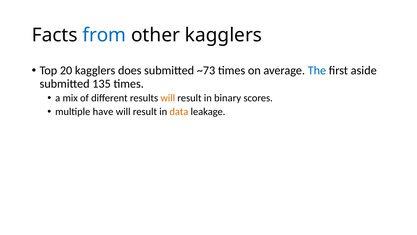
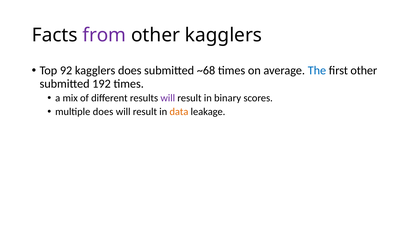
from colour: blue -> purple
20: 20 -> 92
~73: ~73 -> ~68
first aside: aside -> other
135: 135 -> 192
will at (168, 98) colour: orange -> purple
multiple have: have -> does
